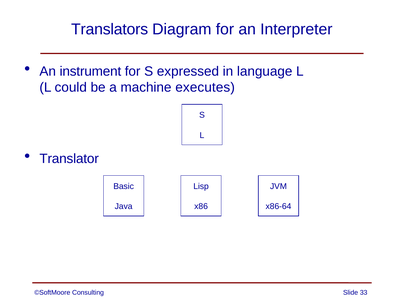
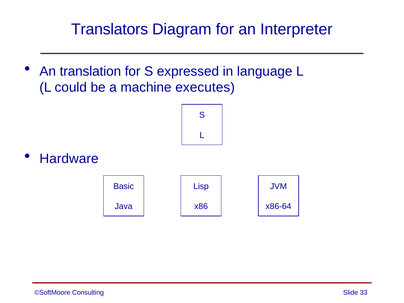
instrument: instrument -> translation
Translator: Translator -> Hardware
